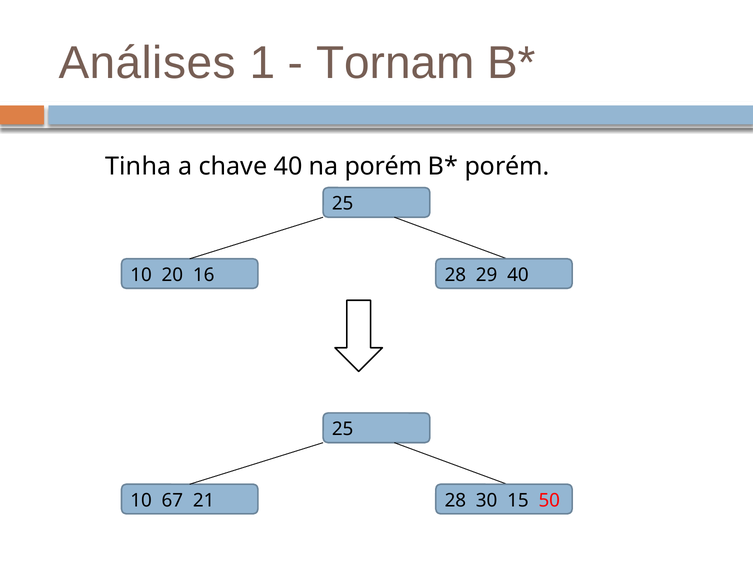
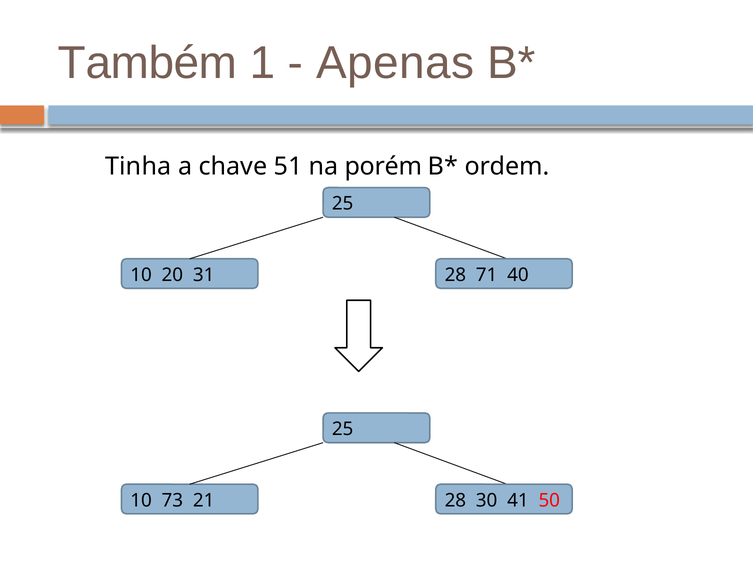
Análises: Análises -> Também
Tornam: Tornam -> Apenas
chave 40: 40 -> 51
porém at (507, 166): porém -> ordem
16: 16 -> 31
29: 29 -> 71
67: 67 -> 73
15: 15 -> 41
